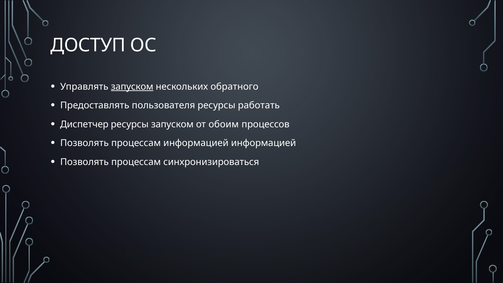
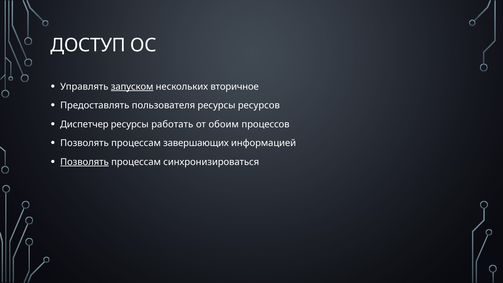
обратного: обратного -> вторичное
работать: работать -> ресурсов
ресурсы запуском: запуском -> работать
процессам информацией: информацией -> завершающих
Позволять at (84, 162) underline: none -> present
